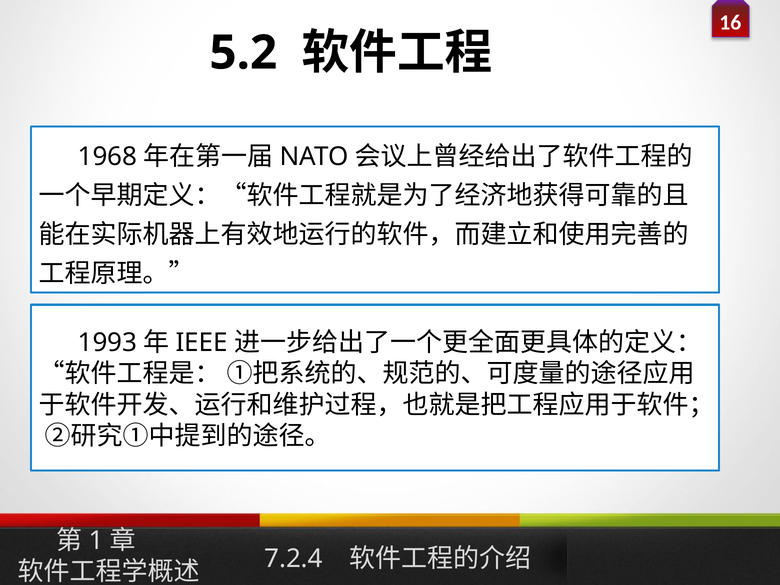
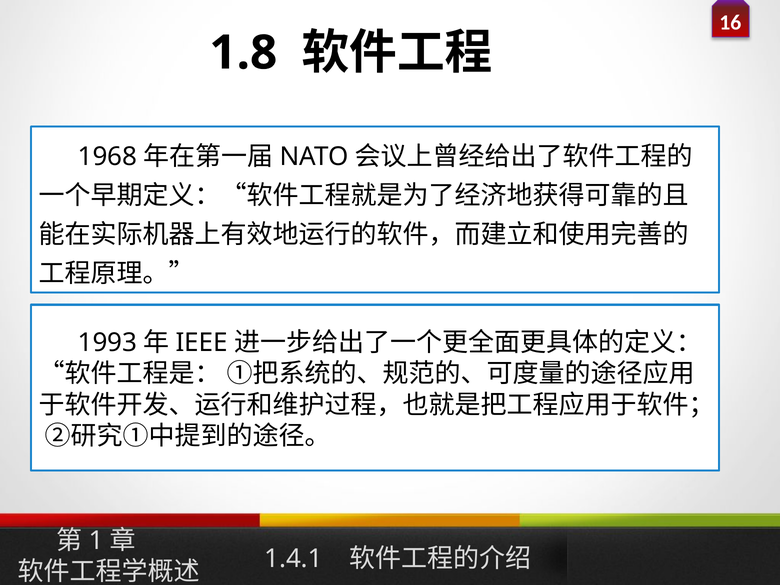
5.2: 5.2 -> 1.8
7.2.4: 7.2.4 -> 1.4.1
